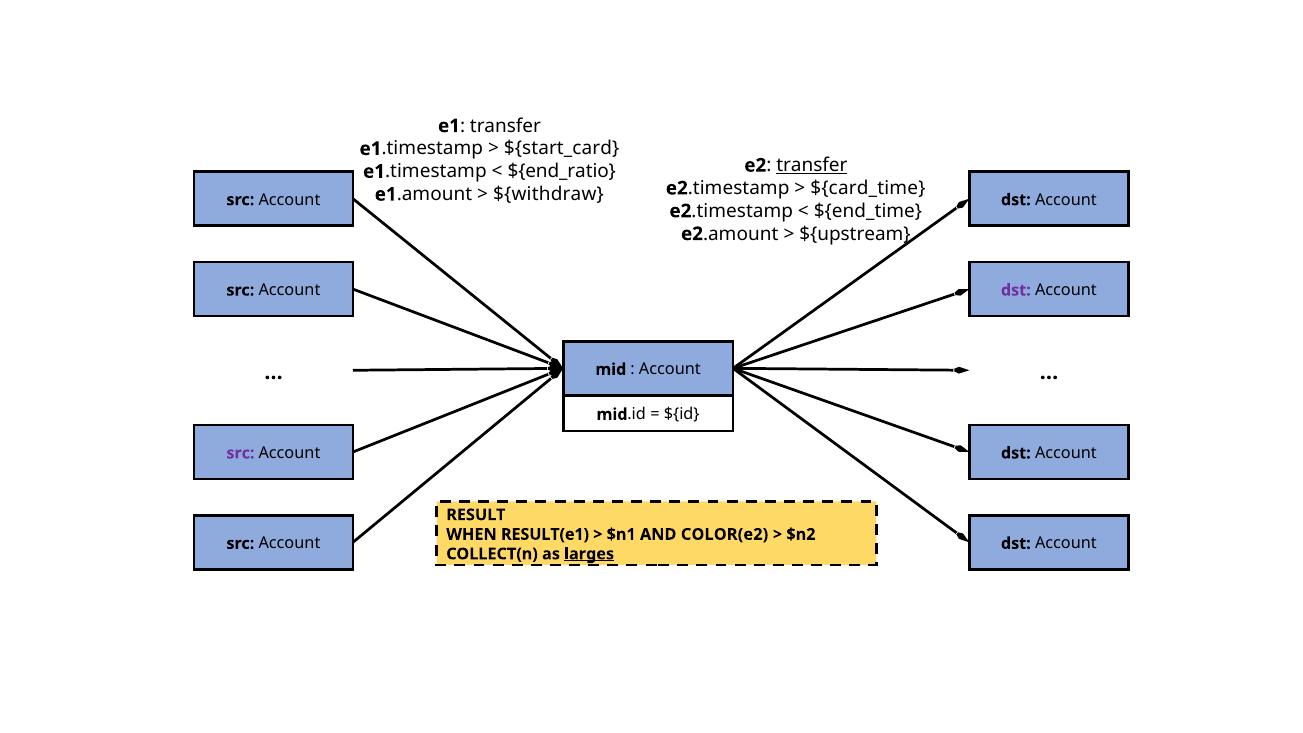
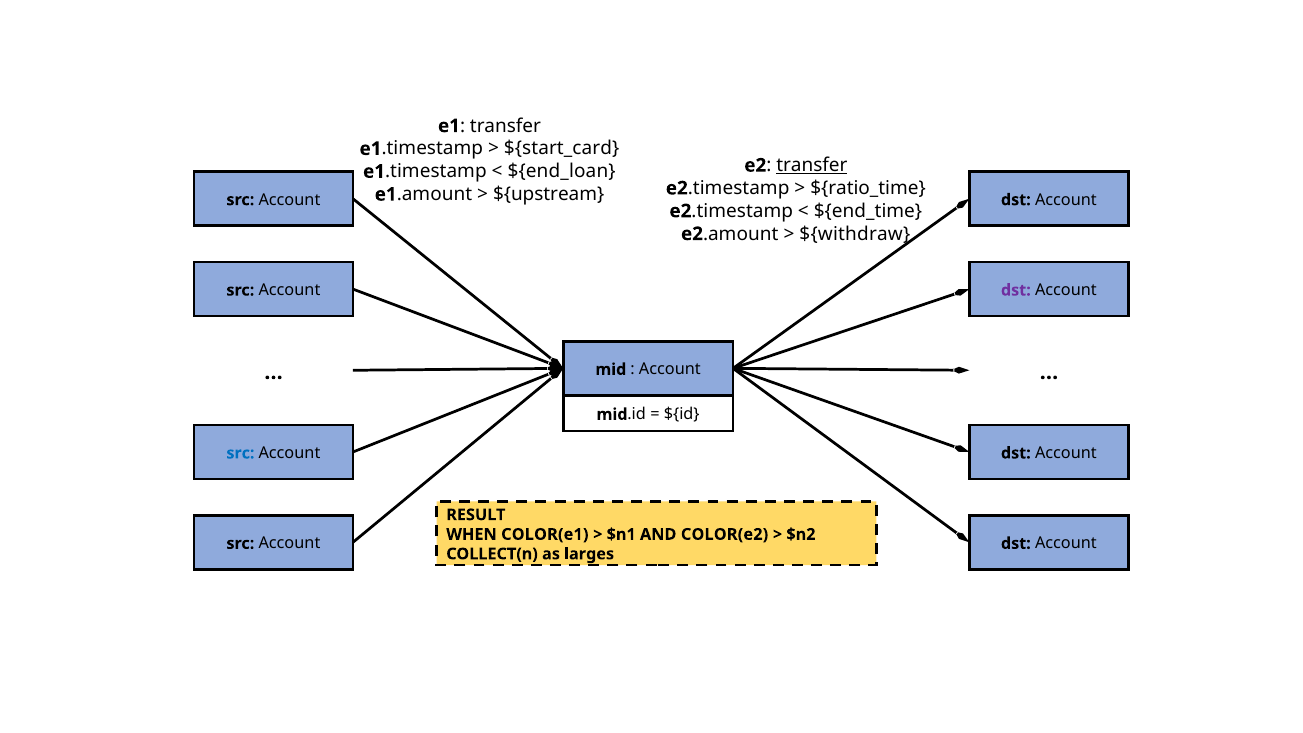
${end_ratio: ${end_ratio -> ${end_loan
${card_time: ${card_time -> ${ratio_time
${withdraw: ${withdraw -> ${upstream
${upstream: ${upstream -> ${withdraw
src at (240, 453) colour: purple -> blue
RESULT(e1: RESULT(e1 -> COLOR(e1
larges underline: present -> none
